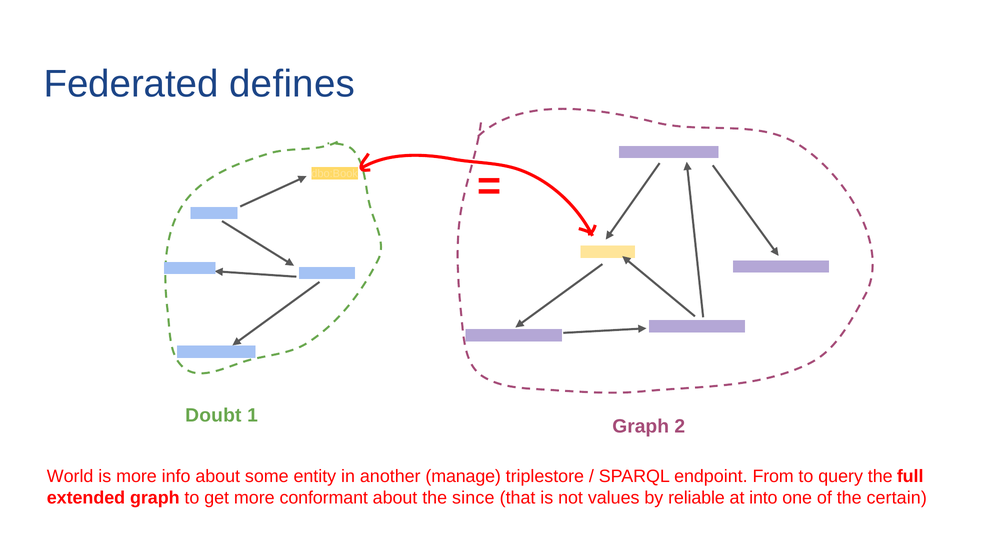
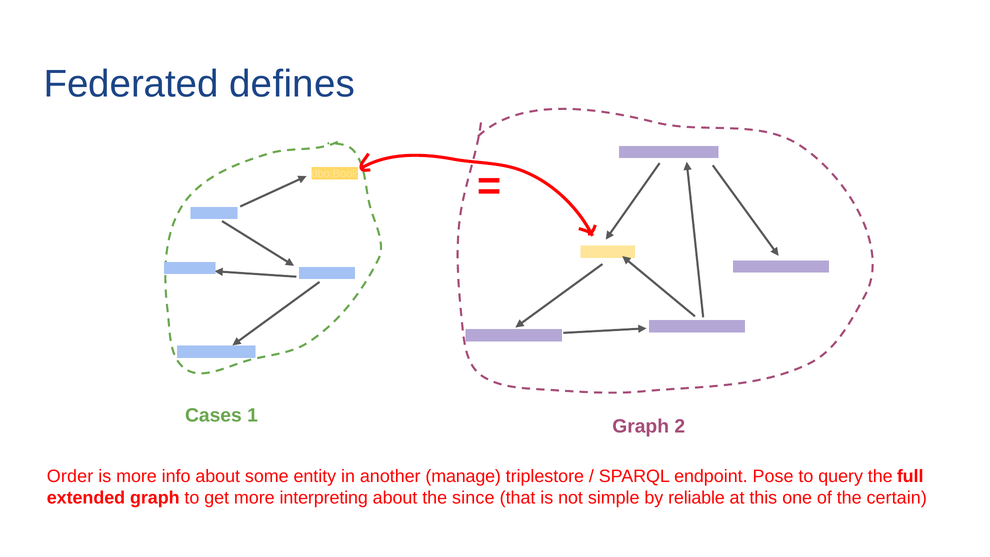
Doubt: Doubt -> Cases
World: World -> Order
From: From -> Pose
conformant: conformant -> interpreting
values: values -> simple
into: into -> this
